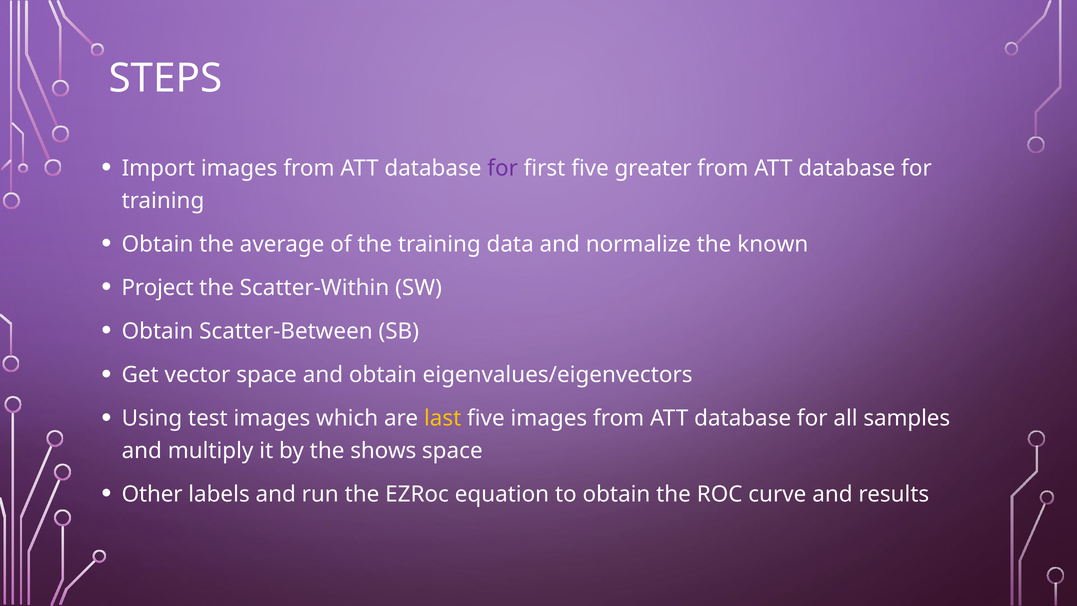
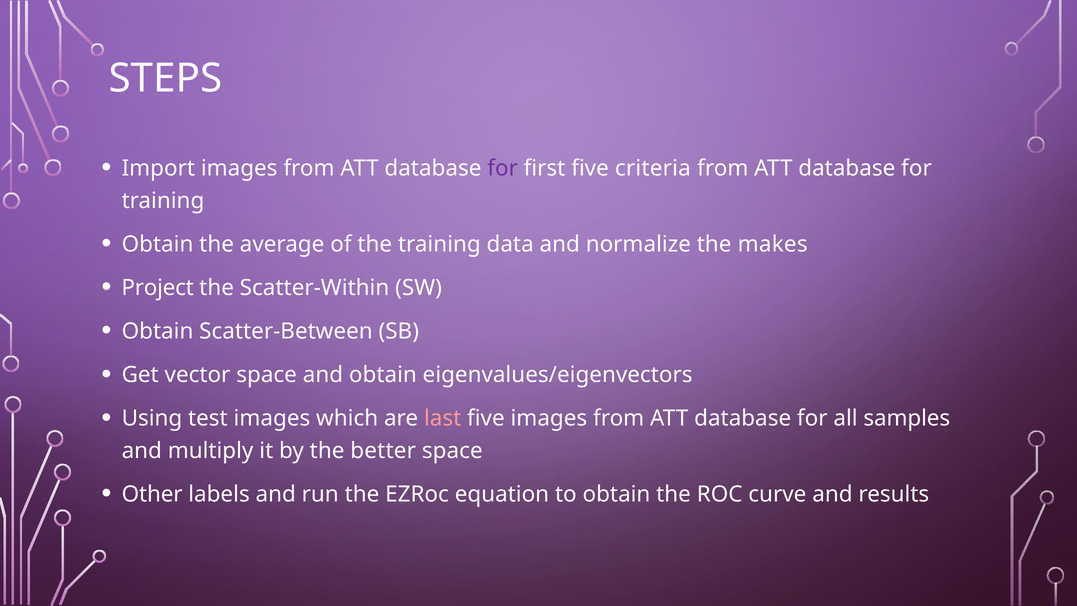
greater: greater -> criteria
known: known -> makes
last colour: yellow -> pink
shows: shows -> better
